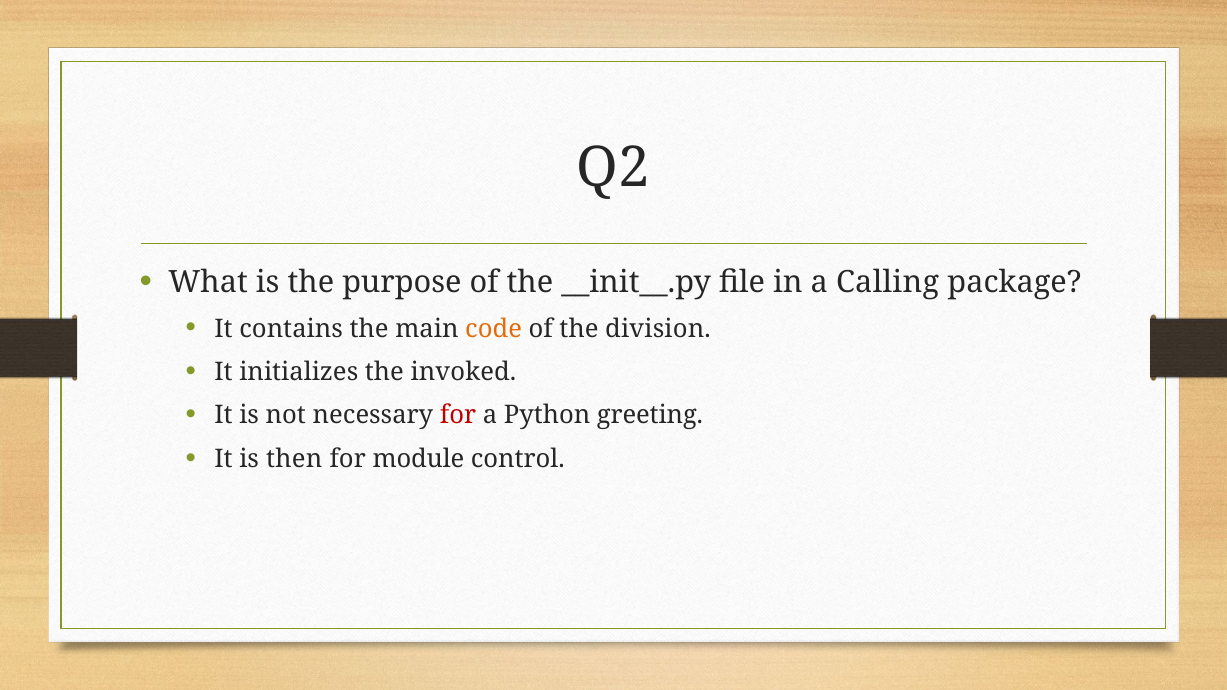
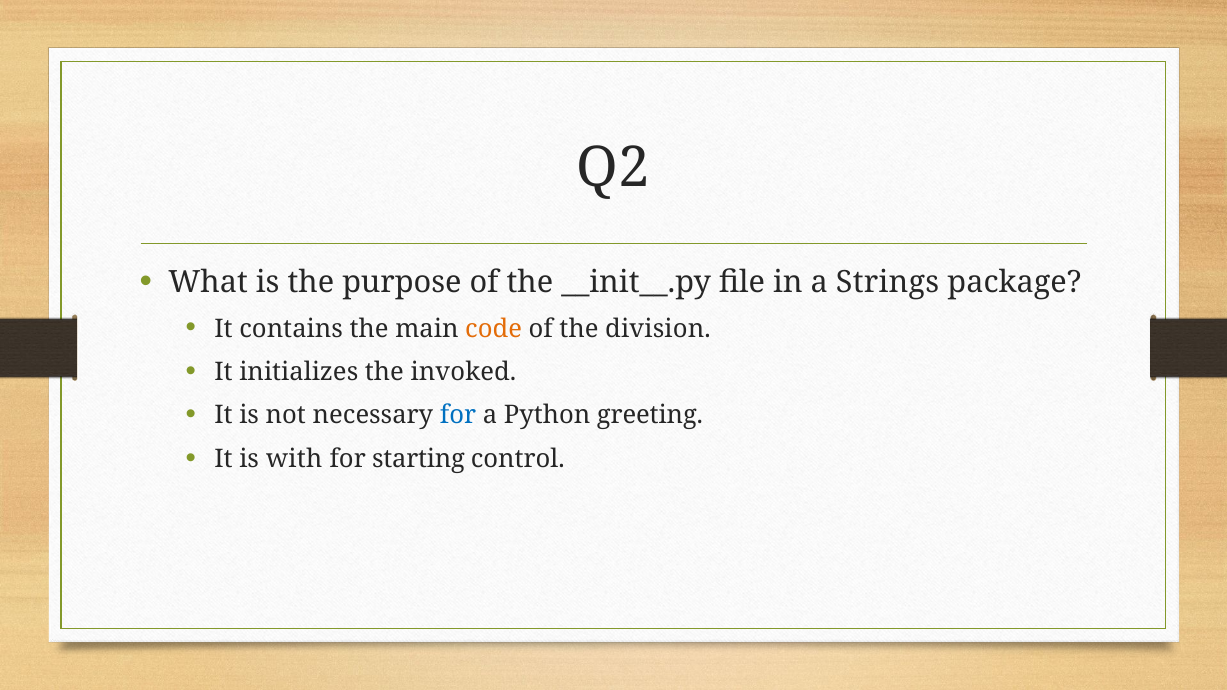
Calling: Calling -> Strings
for at (458, 416) colour: red -> blue
then: then -> with
module: module -> starting
